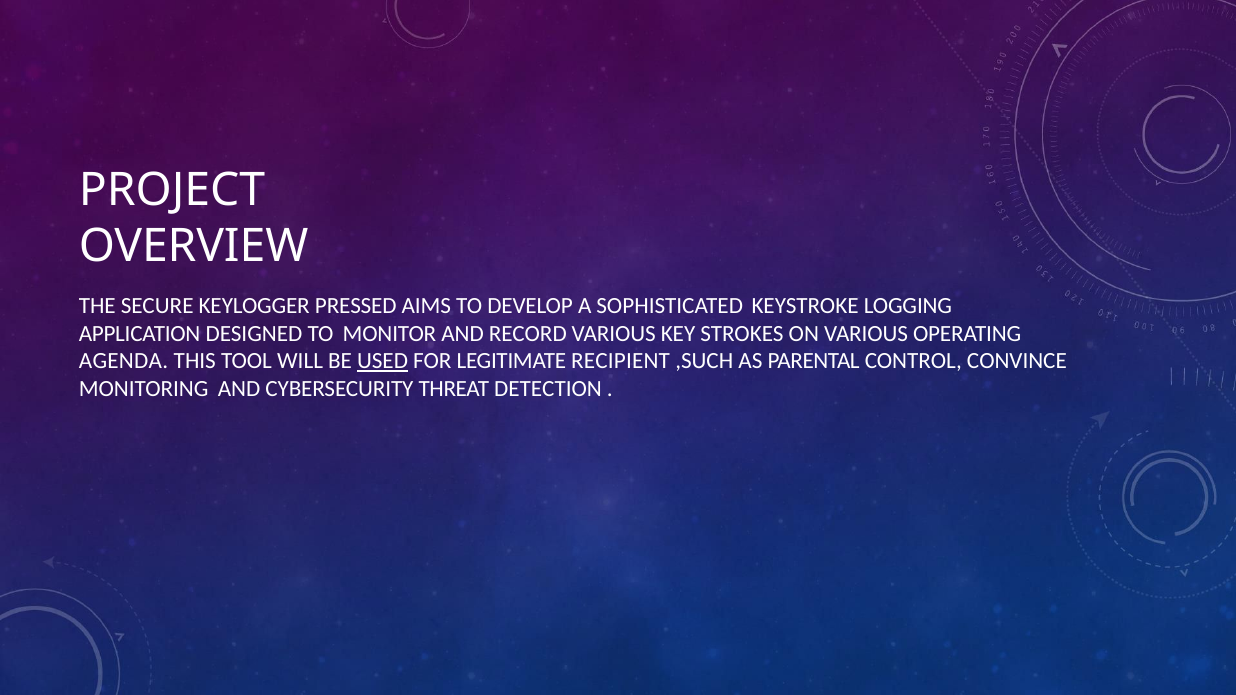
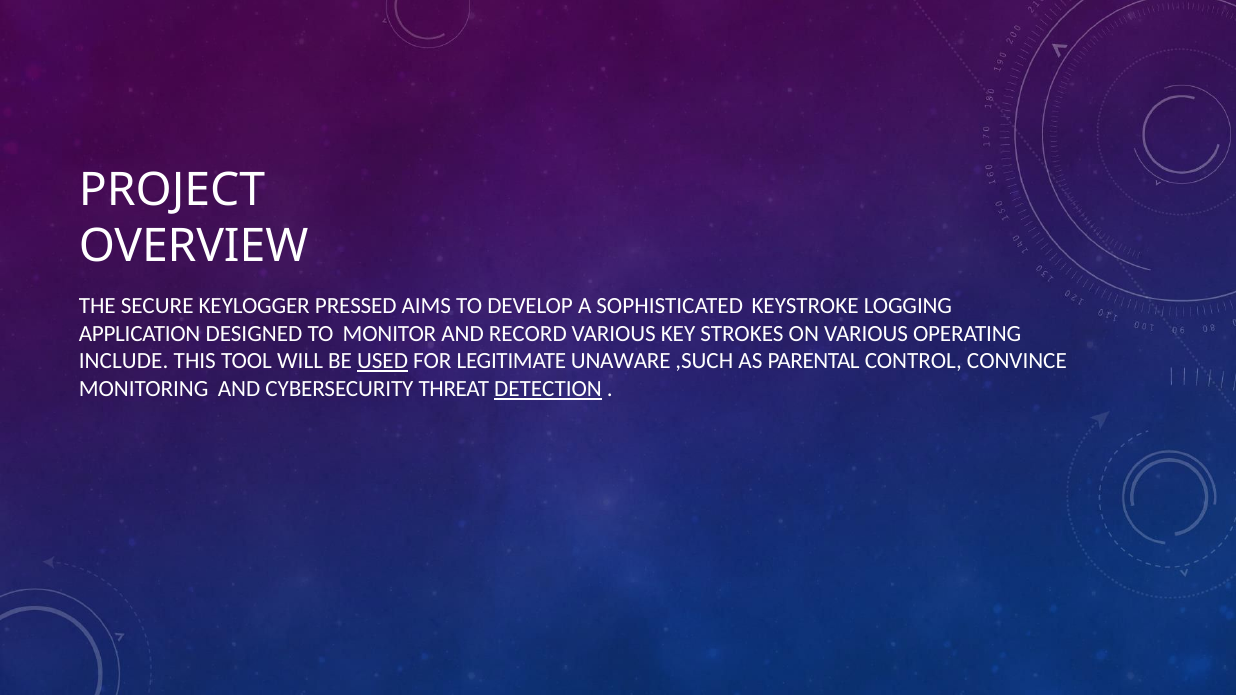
AGENDA: AGENDA -> INCLUDE
RECIPIENT: RECIPIENT -> UNAWARE
DETECTION underline: none -> present
